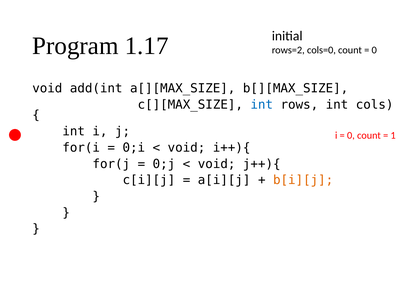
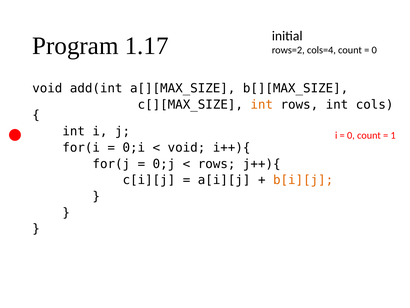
cols=0: cols=0 -> cols=4
int at (262, 104) colour: blue -> orange
void at (217, 164): void -> rows
